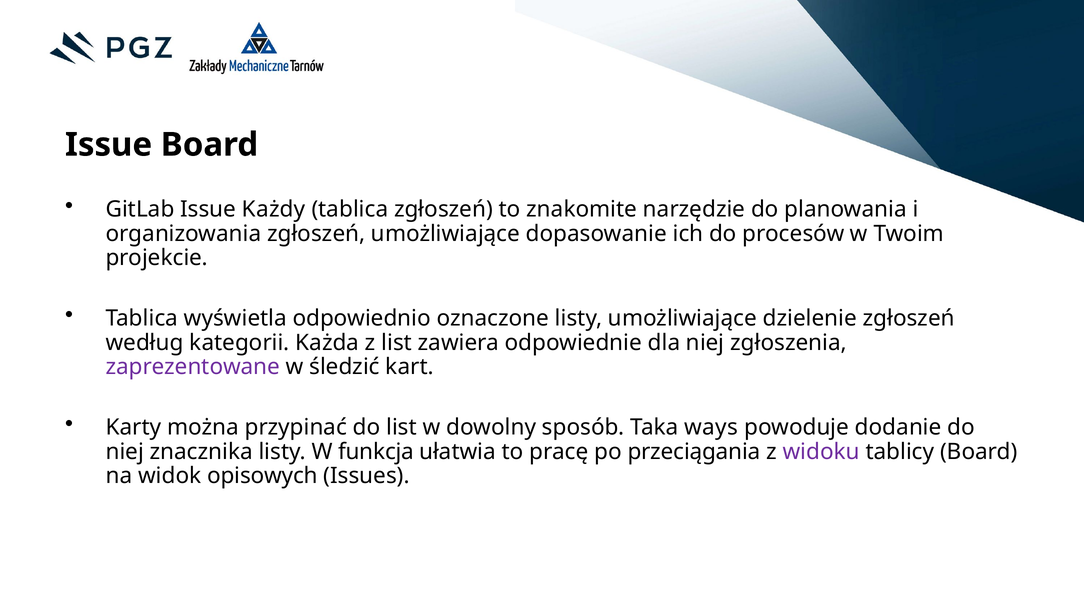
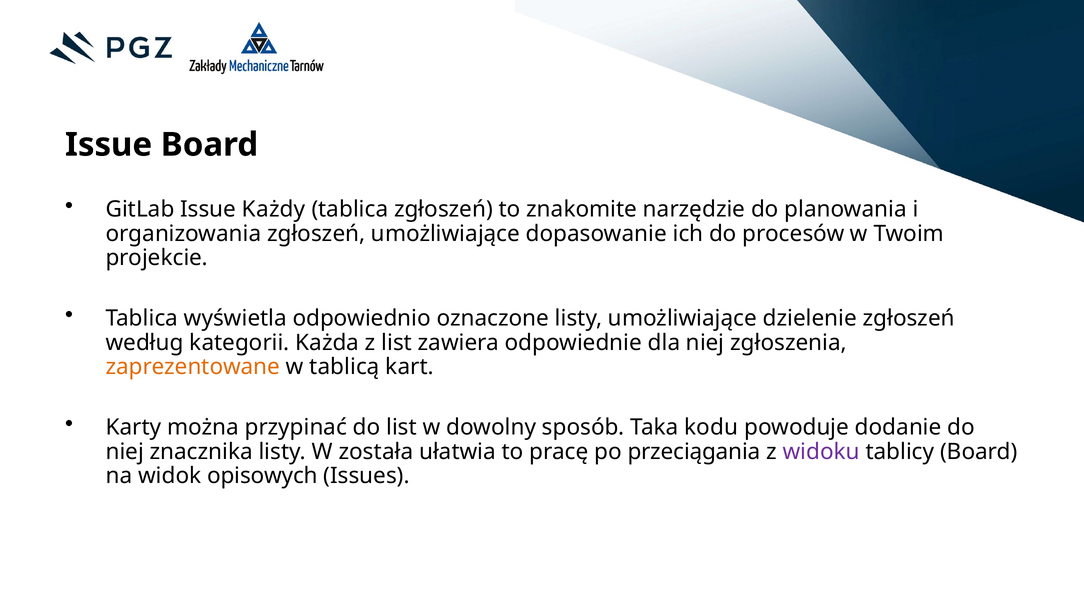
zaprezentowane colour: purple -> orange
śledzić: śledzić -> tablicą
ways: ways -> kodu
funkcja: funkcja -> została
